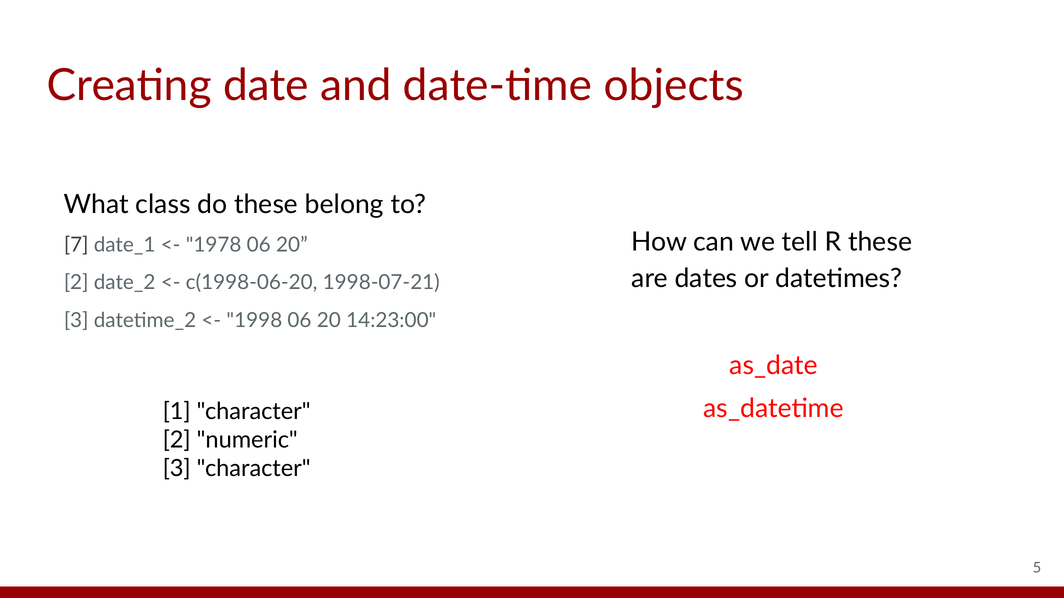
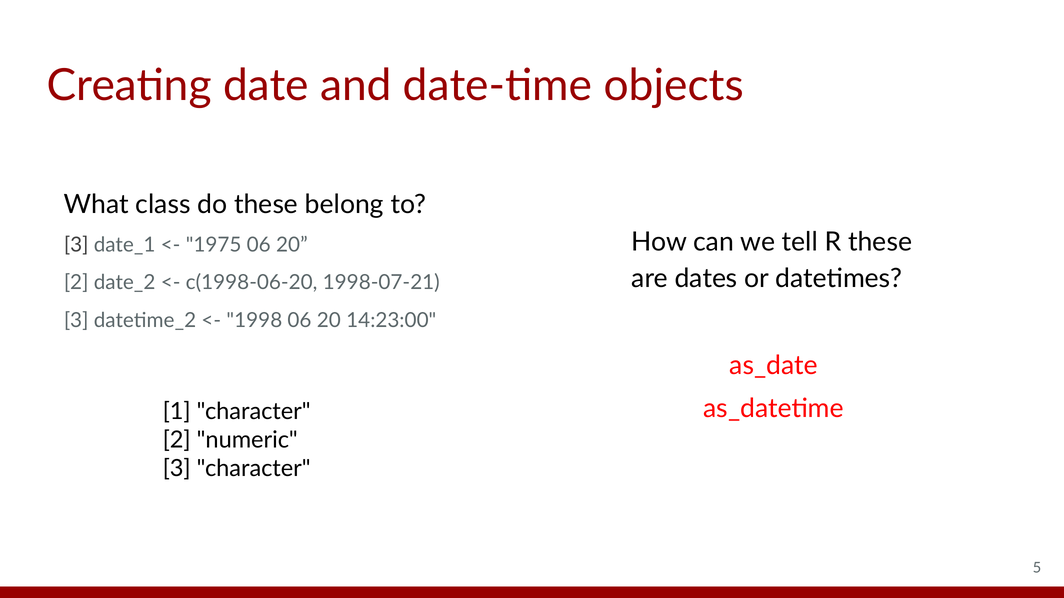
7 at (76, 245): 7 -> 3
1978: 1978 -> 1975
